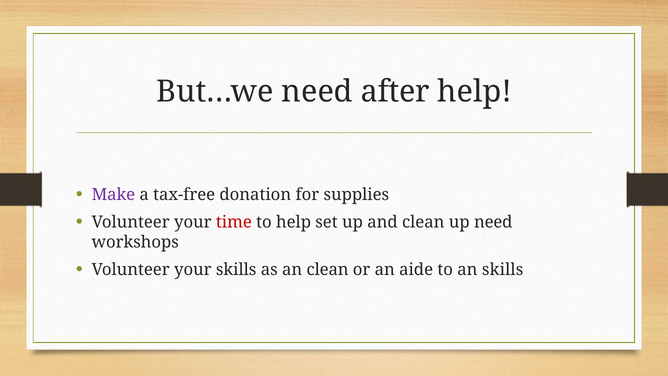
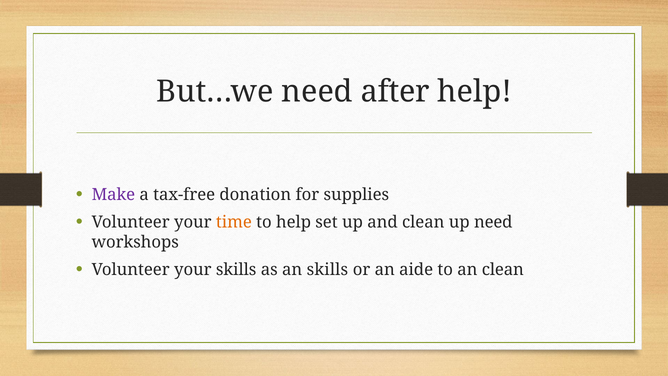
time colour: red -> orange
an clean: clean -> skills
an skills: skills -> clean
